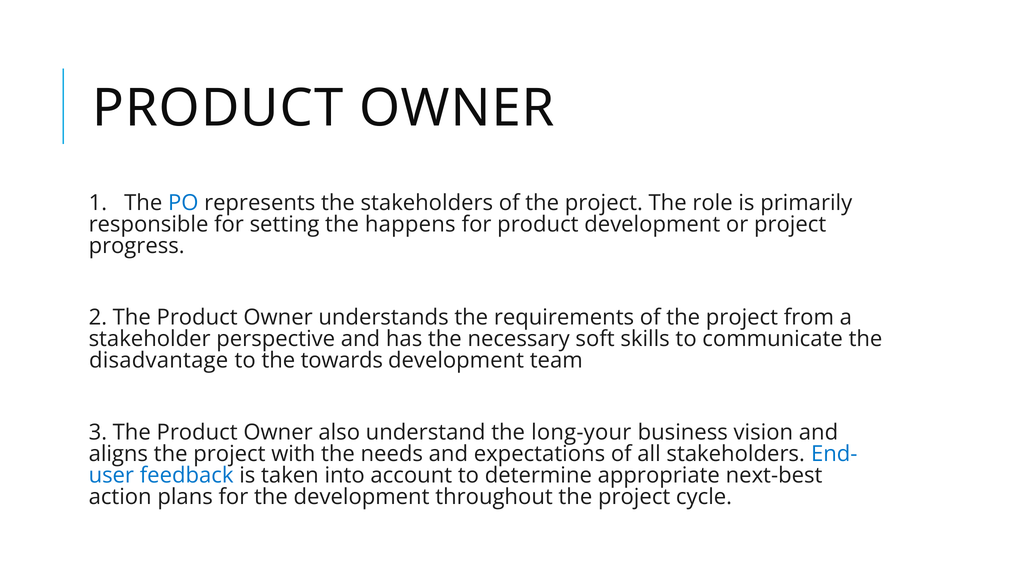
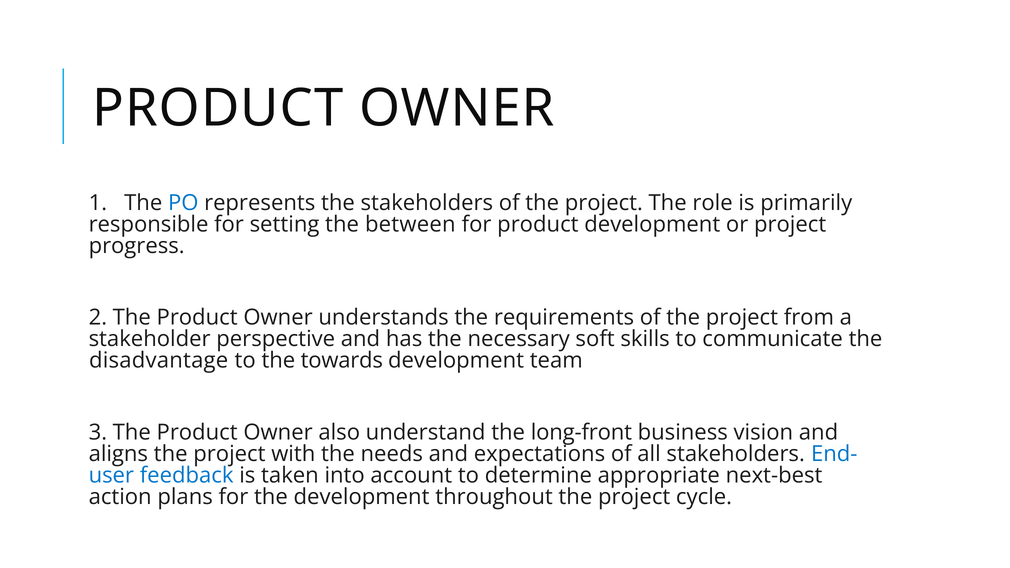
happens: happens -> between
long-your: long-your -> long-front
